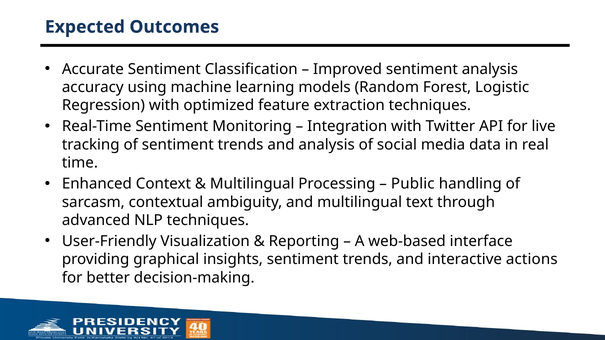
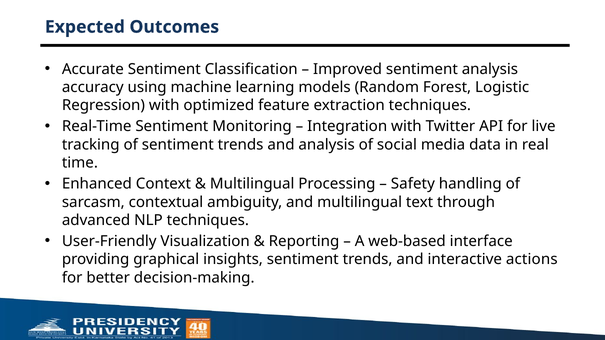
Public: Public -> Safety
